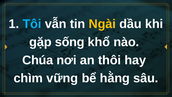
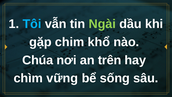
Ngài colour: yellow -> light green
sống: sống -> chim
thôi: thôi -> trên
hằng: hằng -> sống
